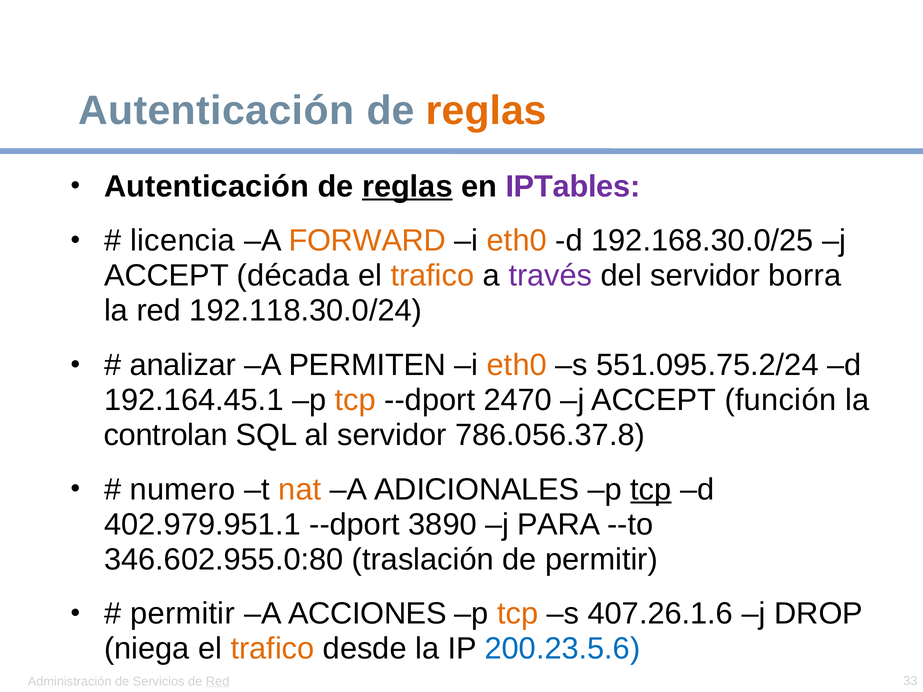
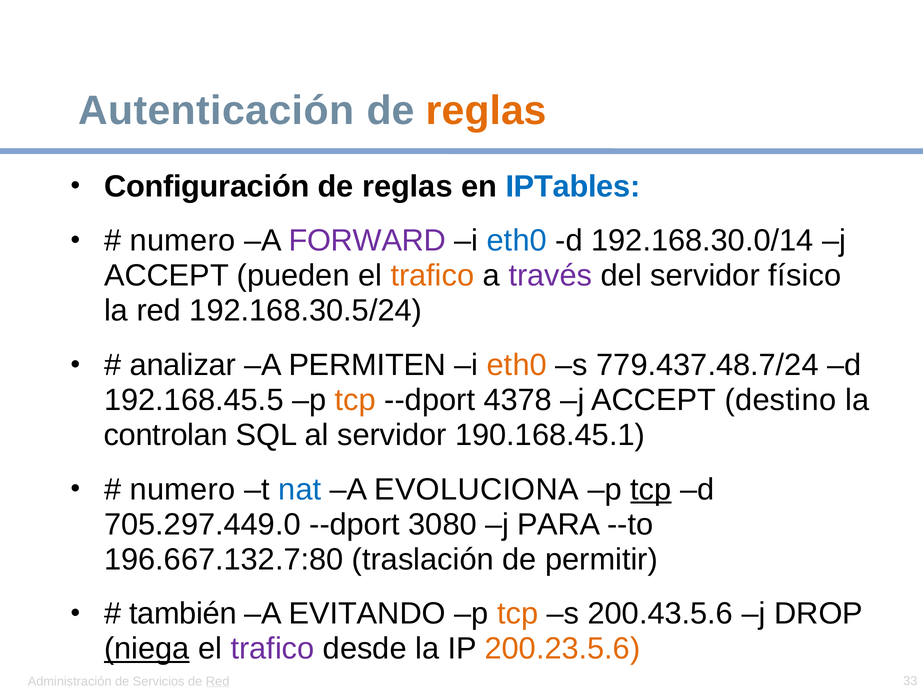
Autenticación at (207, 186): Autenticación -> Configuración
reglas at (407, 186) underline: present -> none
IPTables colour: purple -> blue
licencia at (183, 241): licencia -> numero
FORWARD colour: orange -> purple
eth0 at (517, 241) colour: orange -> blue
192.168.30.0/25: 192.168.30.0/25 -> 192.168.30.0/14
década: década -> pueden
borra: borra -> físico
192.118.30.0/24: 192.118.30.0/24 -> 192.168.30.5/24
551.095.75.2/24: 551.095.75.2/24 -> 779.437.48.7/24
192.164.45.1: 192.164.45.1 -> 192.168.45.5
2470: 2470 -> 4378
función: función -> destino
786.056.37.8: 786.056.37.8 -> 190.168.45.1
nat colour: orange -> blue
ADICIONALES: ADICIONALES -> EVOLUCIONA
402.979.951.1: 402.979.951.1 -> 705.297.449.0
3890: 3890 -> 3080
346.602.955.0:80: 346.602.955.0:80 -> 196.667.132.7:80
permitir at (183, 614): permitir -> también
ACCIONES: ACCIONES -> EVITANDO
407.26.1.6: 407.26.1.6 -> 200.43.5.6
niega underline: none -> present
trafico at (272, 649) colour: orange -> purple
200.23.5.6 colour: blue -> orange
